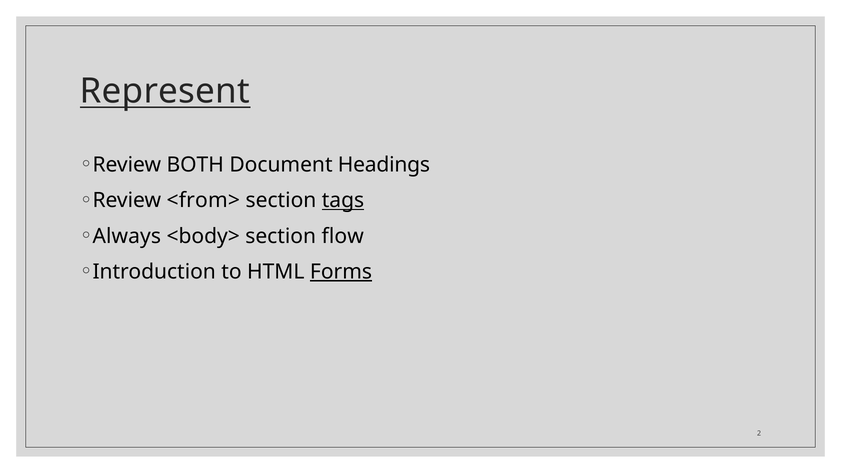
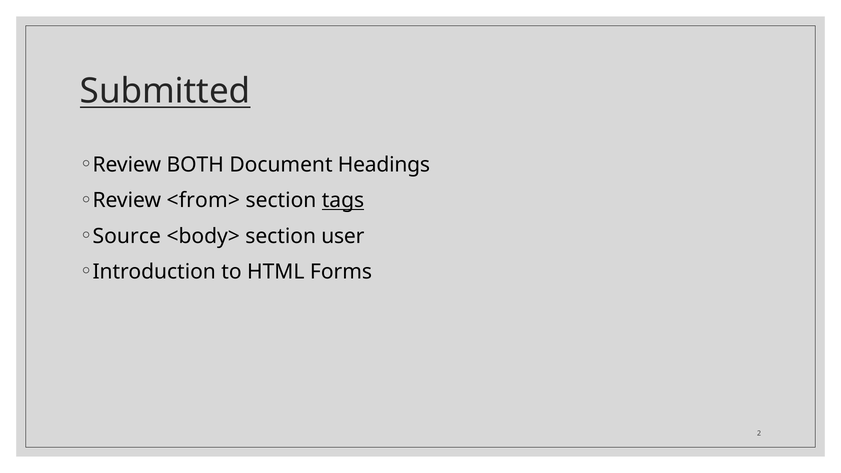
Represent: Represent -> Submitted
Always: Always -> Source
flow: flow -> user
Forms underline: present -> none
